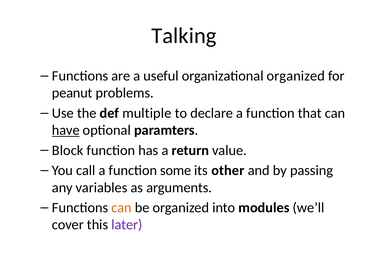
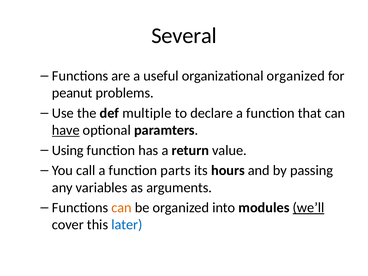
Talking: Talking -> Several
Block: Block -> Using
some: some -> parts
other: other -> hours
we’ll underline: none -> present
later colour: purple -> blue
